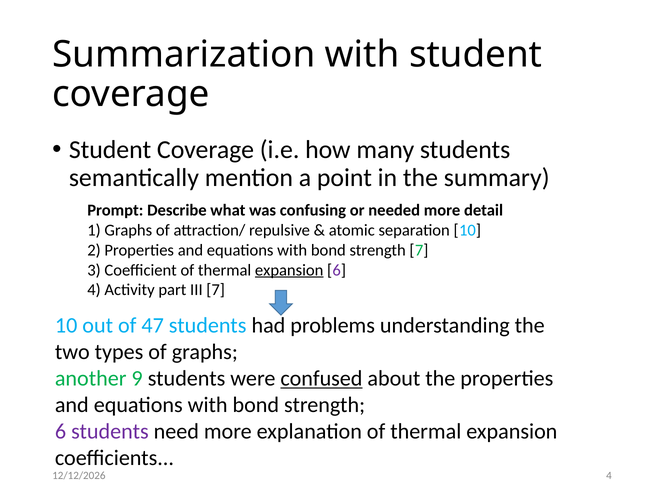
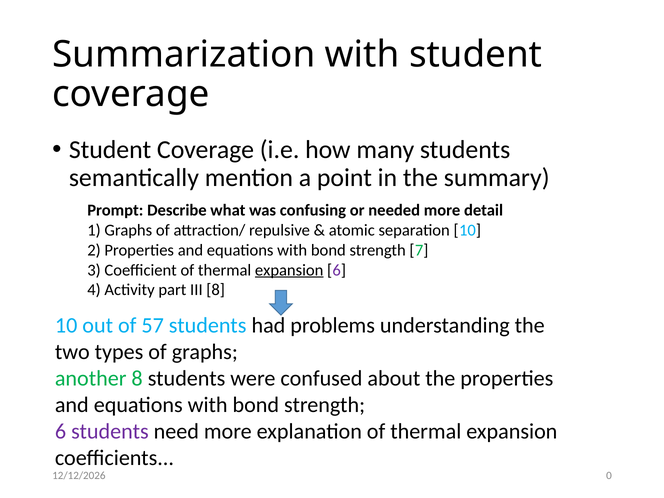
III 7: 7 -> 8
47: 47 -> 57
another 9: 9 -> 8
confused underline: present -> none
4 at (609, 475): 4 -> 0
